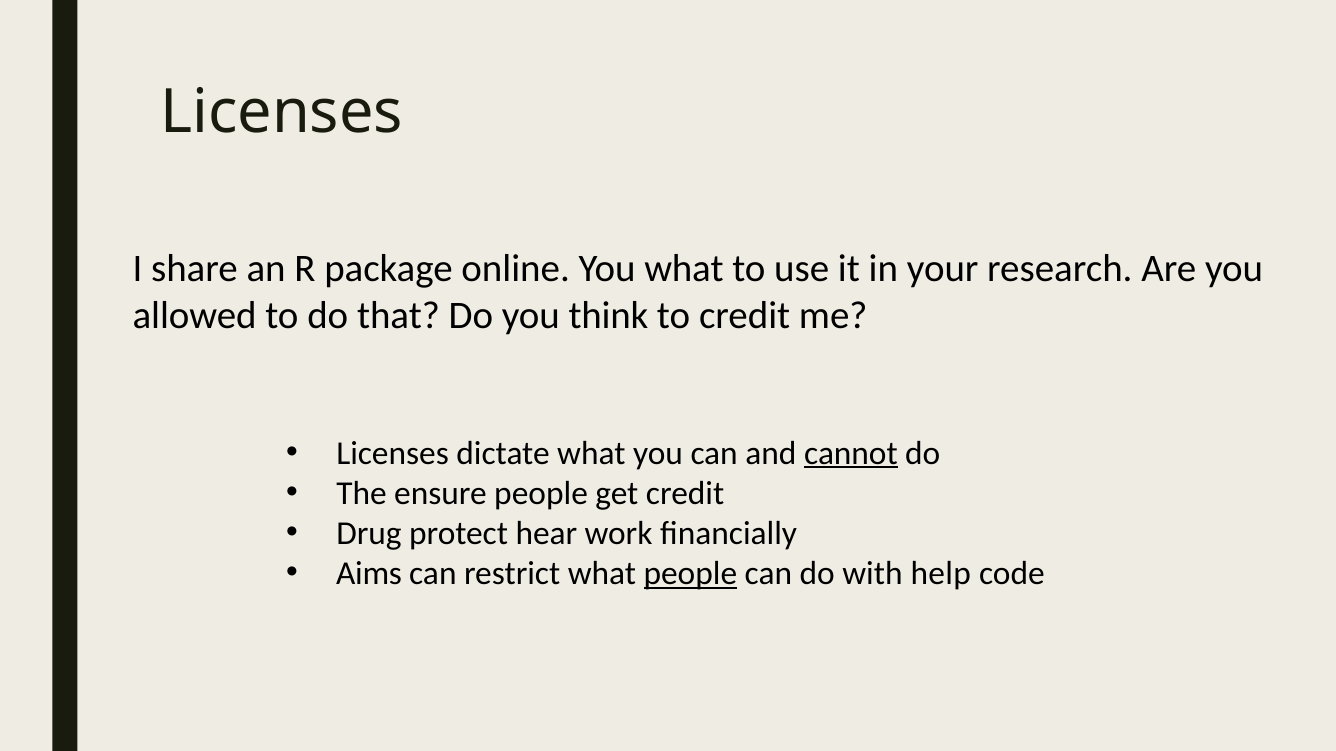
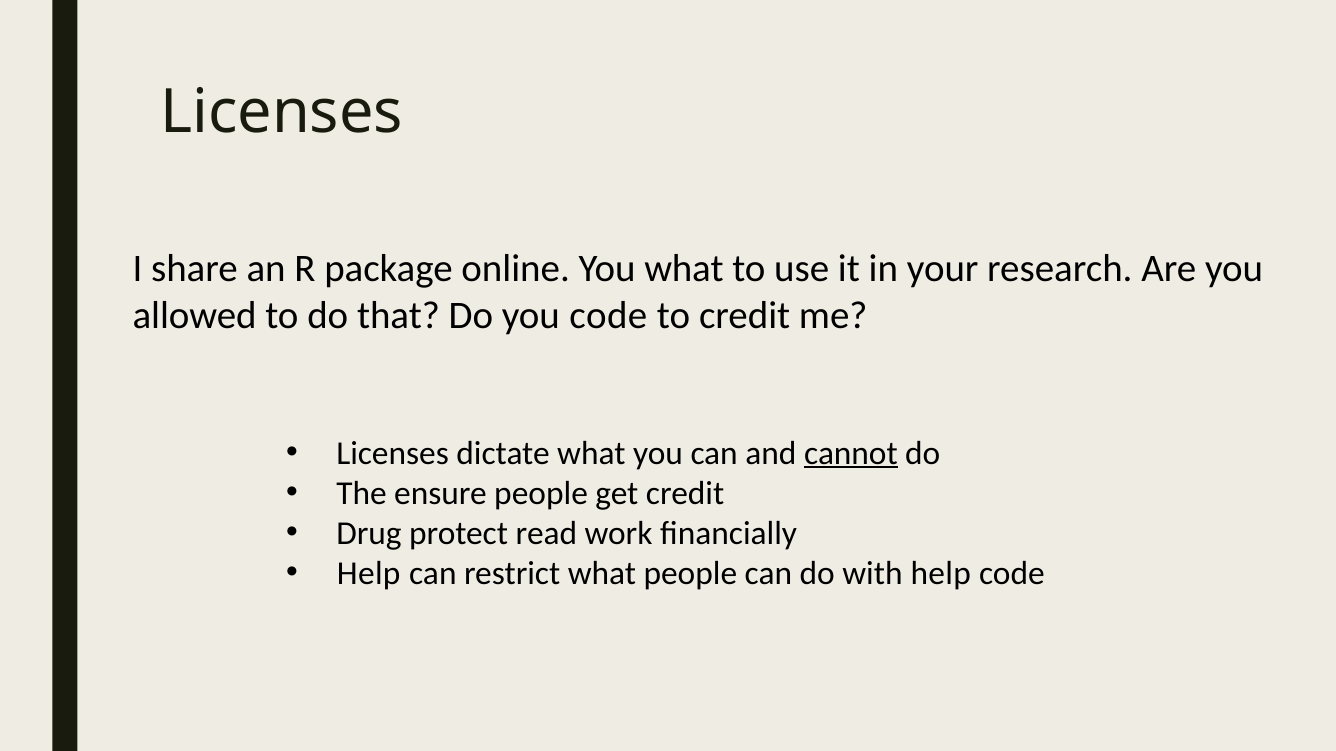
you think: think -> code
hear: hear -> read
Aims at (369, 574): Aims -> Help
people at (690, 574) underline: present -> none
